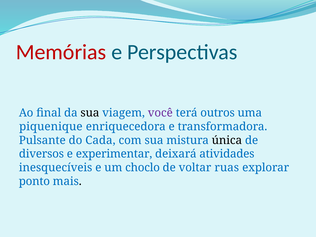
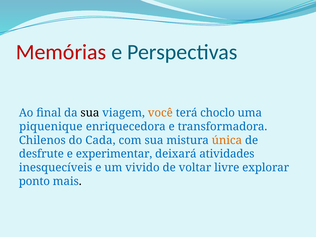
você colour: purple -> orange
outros: outros -> choclo
Pulsante: Pulsante -> Chilenos
única colour: black -> orange
diversos: diversos -> desfrute
choclo: choclo -> vivido
ruas: ruas -> livre
